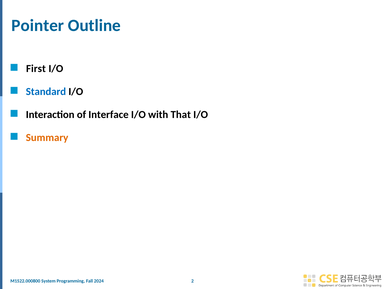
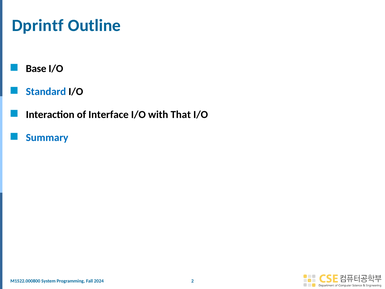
Pointer: Pointer -> Dprintf
First: First -> Base
Summary colour: orange -> blue
